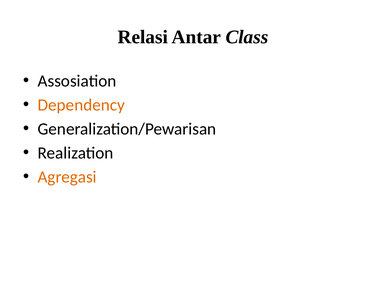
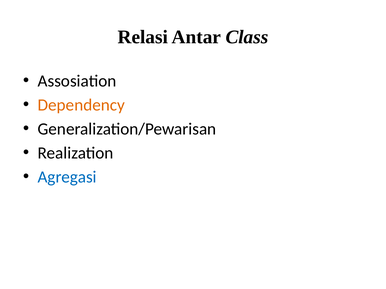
Agregasi colour: orange -> blue
